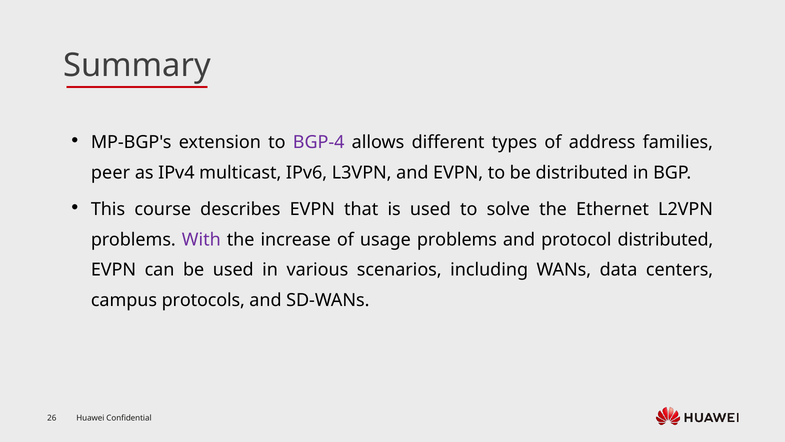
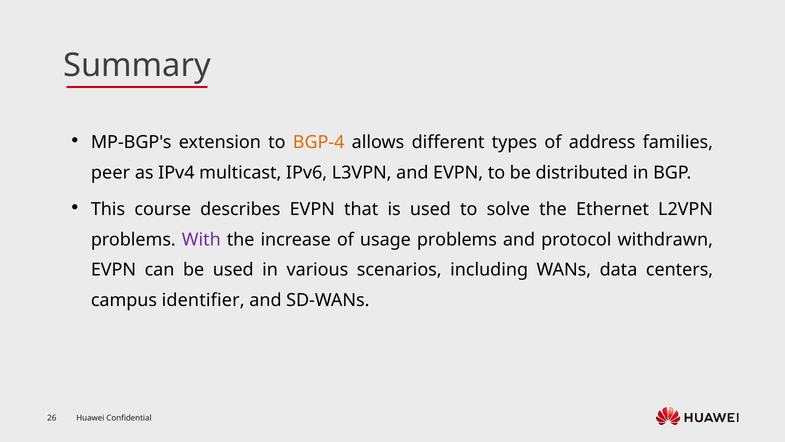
BGP-4 colour: purple -> orange
protocol distributed: distributed -> withdrawn
protocols: protocols -> identifier
